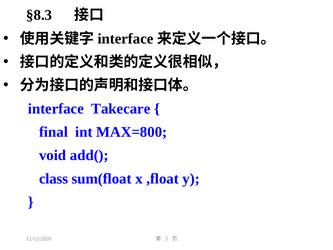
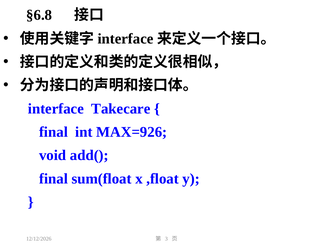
§8.3: §8.3 -> §6.8
MAX=800: MAX=800 -> MAX=926
class at (54, 178): class -> final
